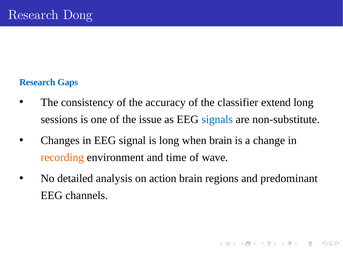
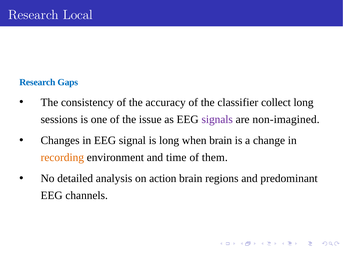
Dong: Dong -> Local
extend: extend -> collect
signals colour: blue -> purple
non-substitute: non-substitute -> non-imagined
wave: wave -> them
